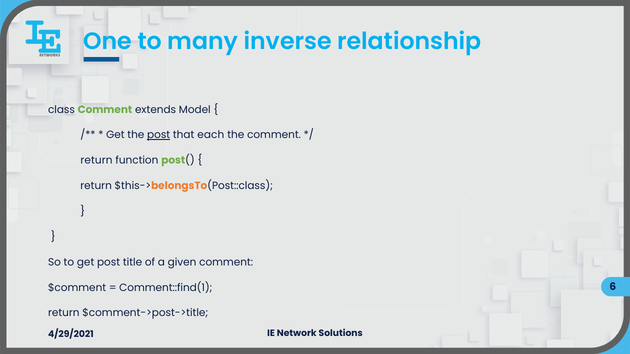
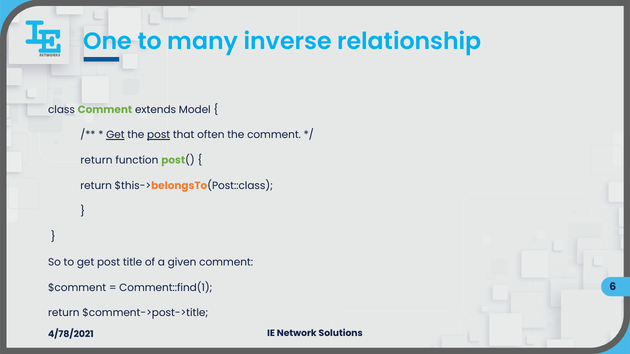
Get at (115, 135) underline: none -> present
each: each -> often
4/29/2021: 4/29/2021 -> 4/78/2021
